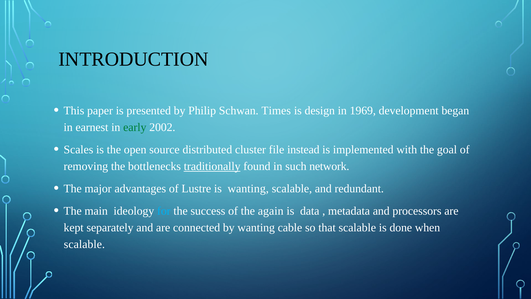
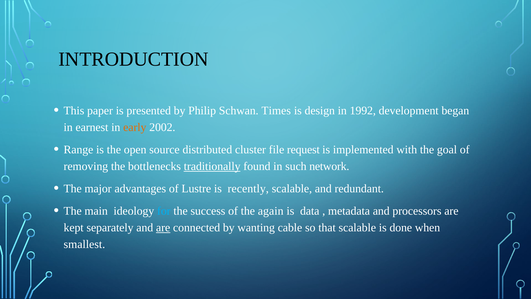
1969: 1969 -> 1992
early colour: green -> orange
Scales: Scales -> Range
instead: instead -> request
is wanting: wanting -> recently
are at (163, 227) underline: none -> present
scalable at (84, 244): scalable -> smallest
